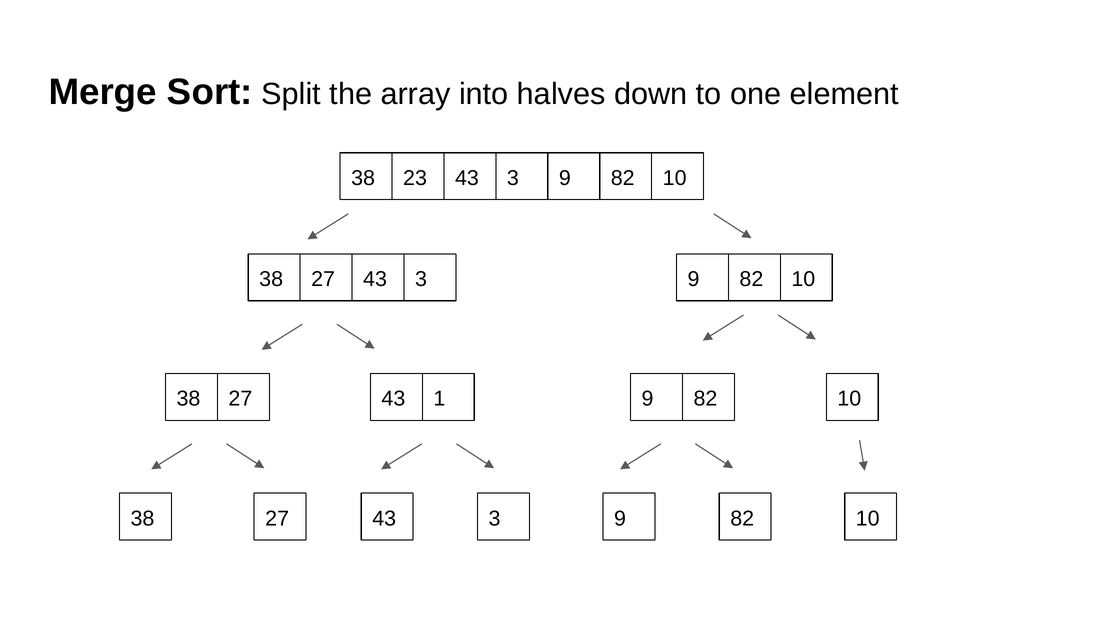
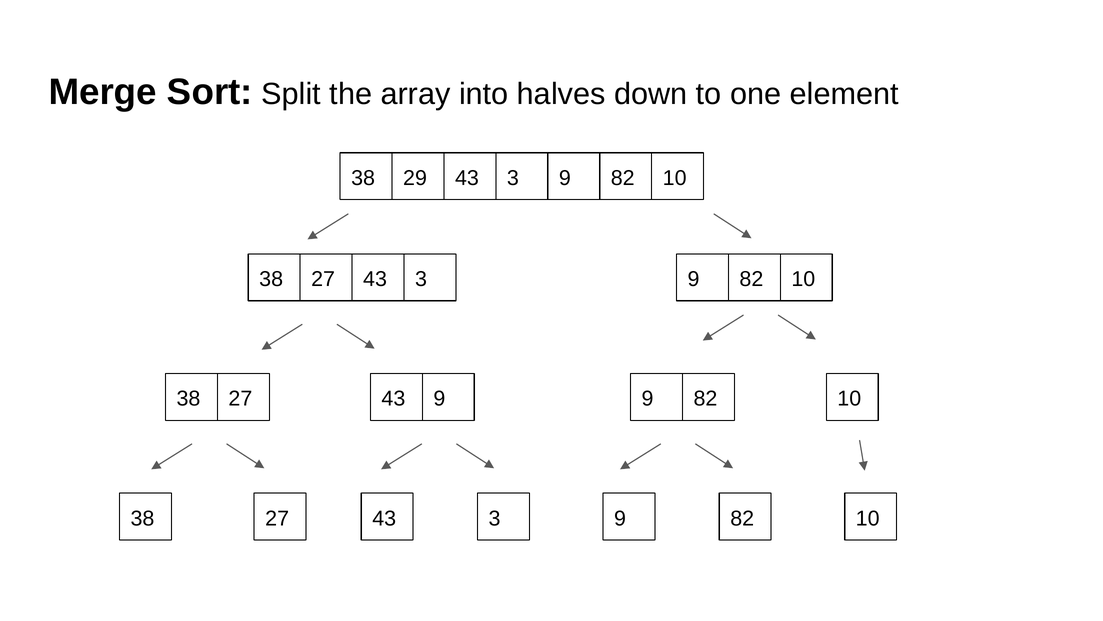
23: 23 -> 29
43 1: 1 -> 9
